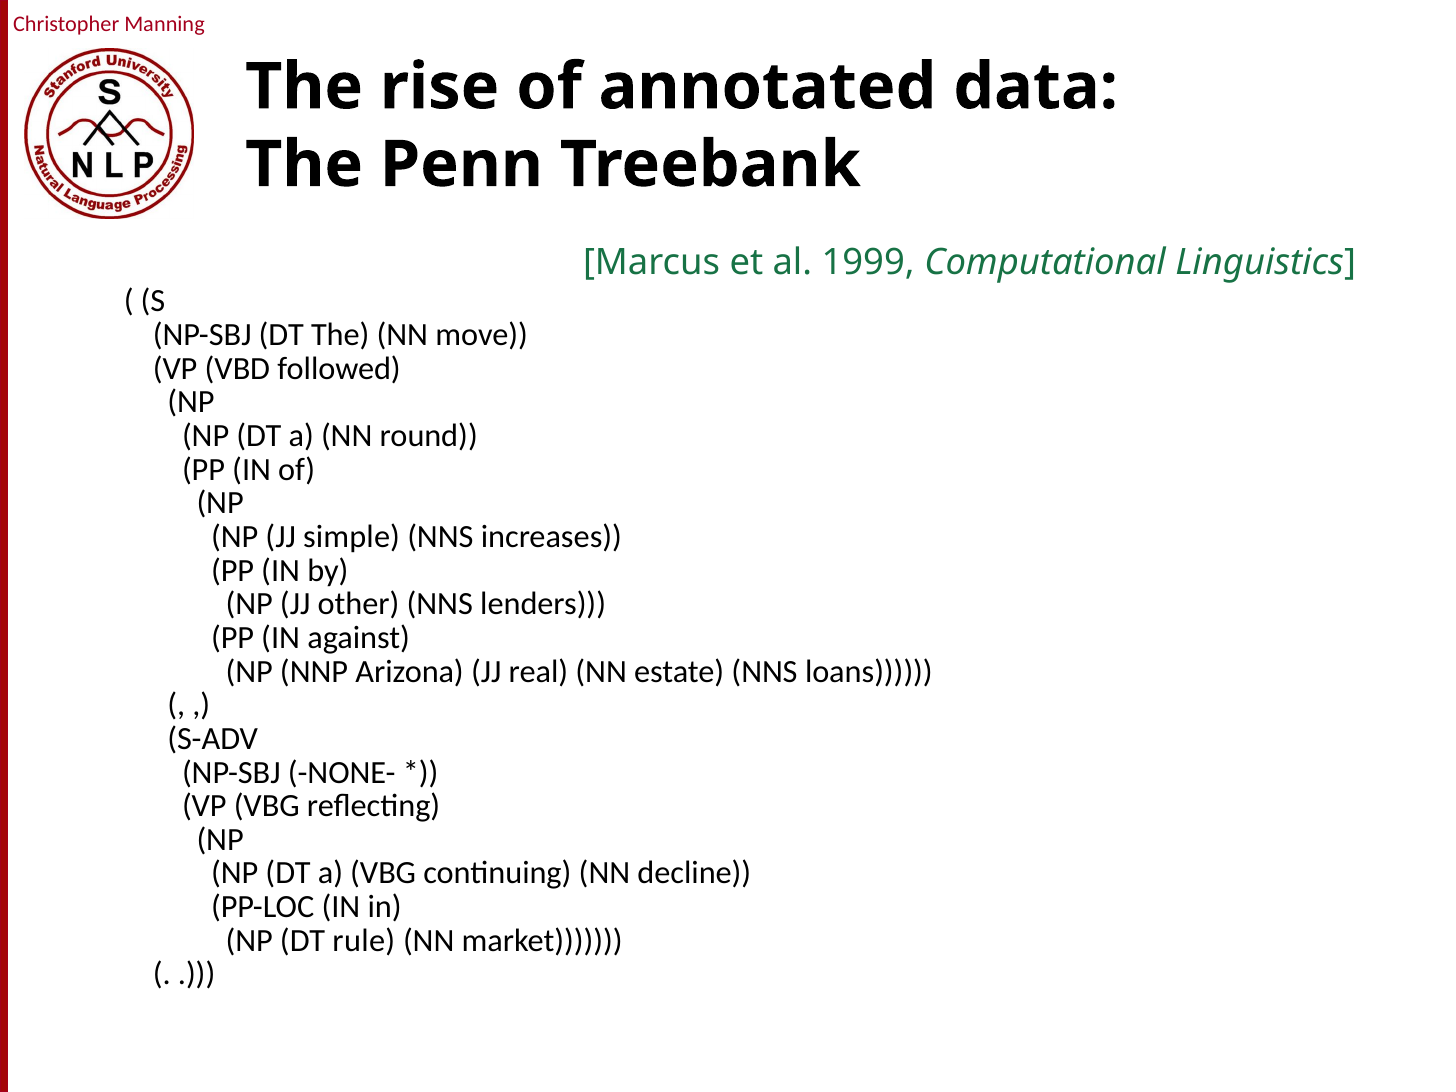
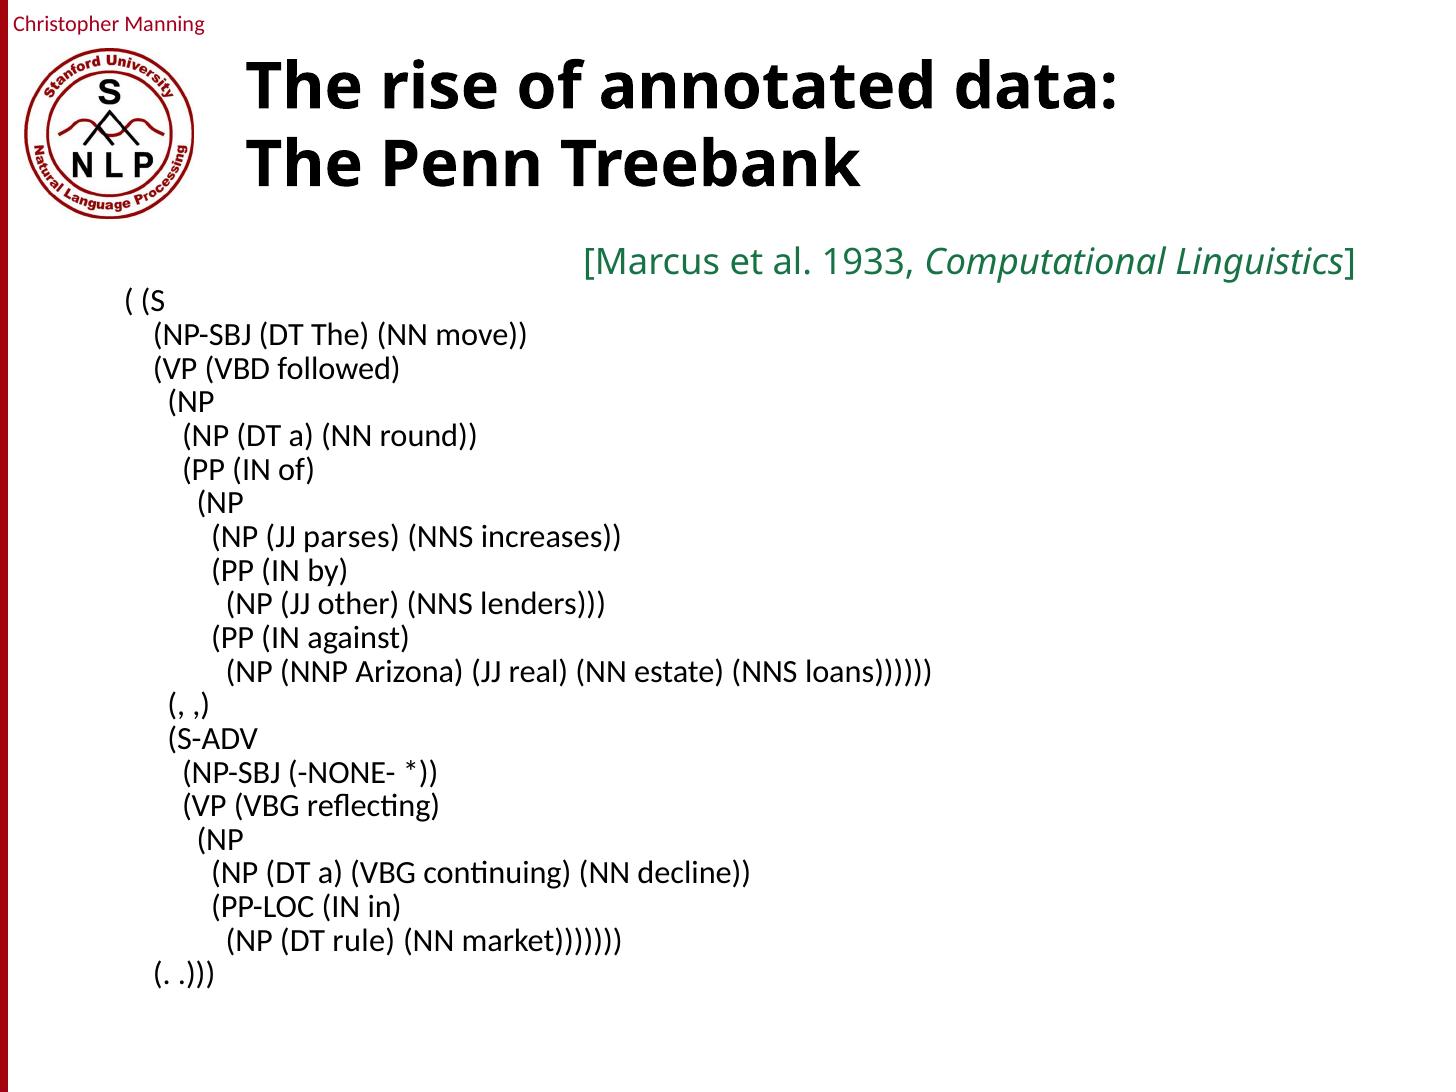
1999: 1999 -> 1933
simple: simple -> parses
